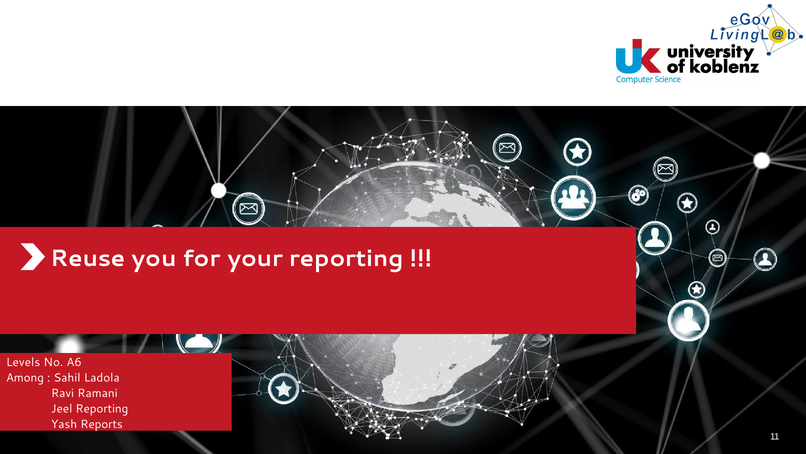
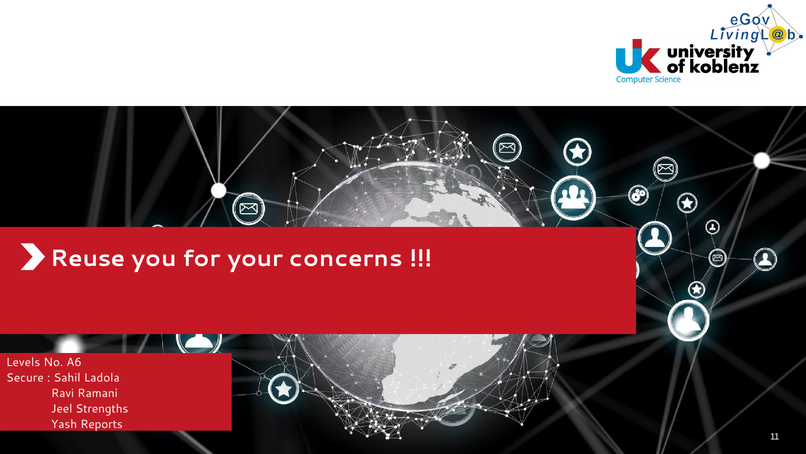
your reporting: reporting -> concerns
Among: Among -> Secure
Jeel Reporting: Reporting -> Strengths
